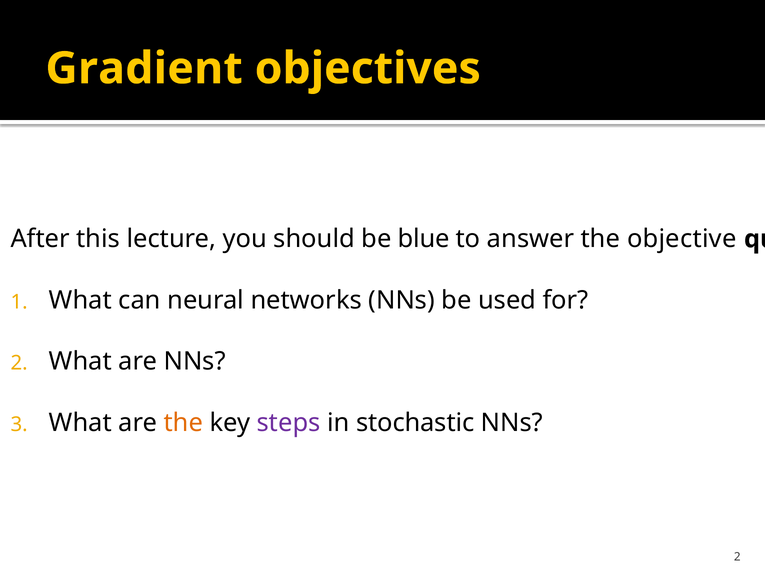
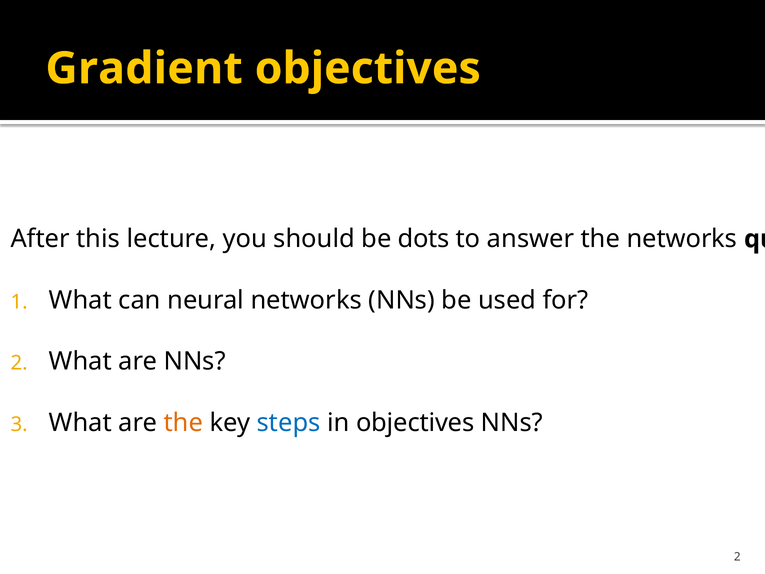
blue: blue -> dots
the objective: objective -> networks
steps colour: purple -> blue
in stochastic: stochastic -> objectives
